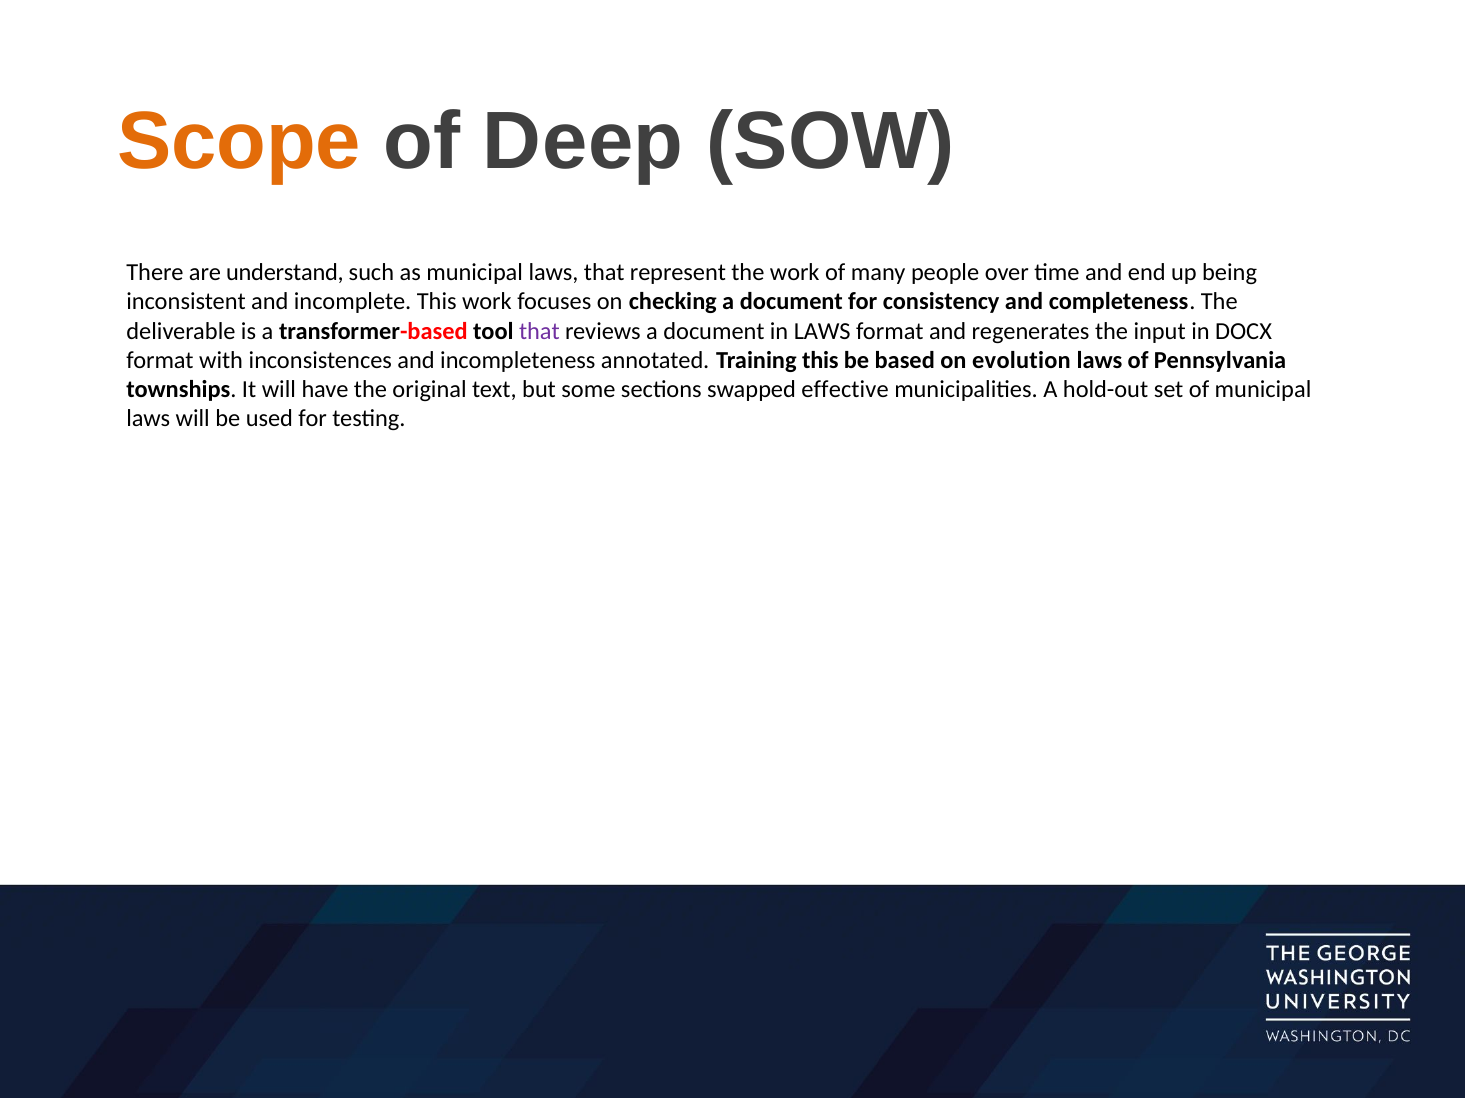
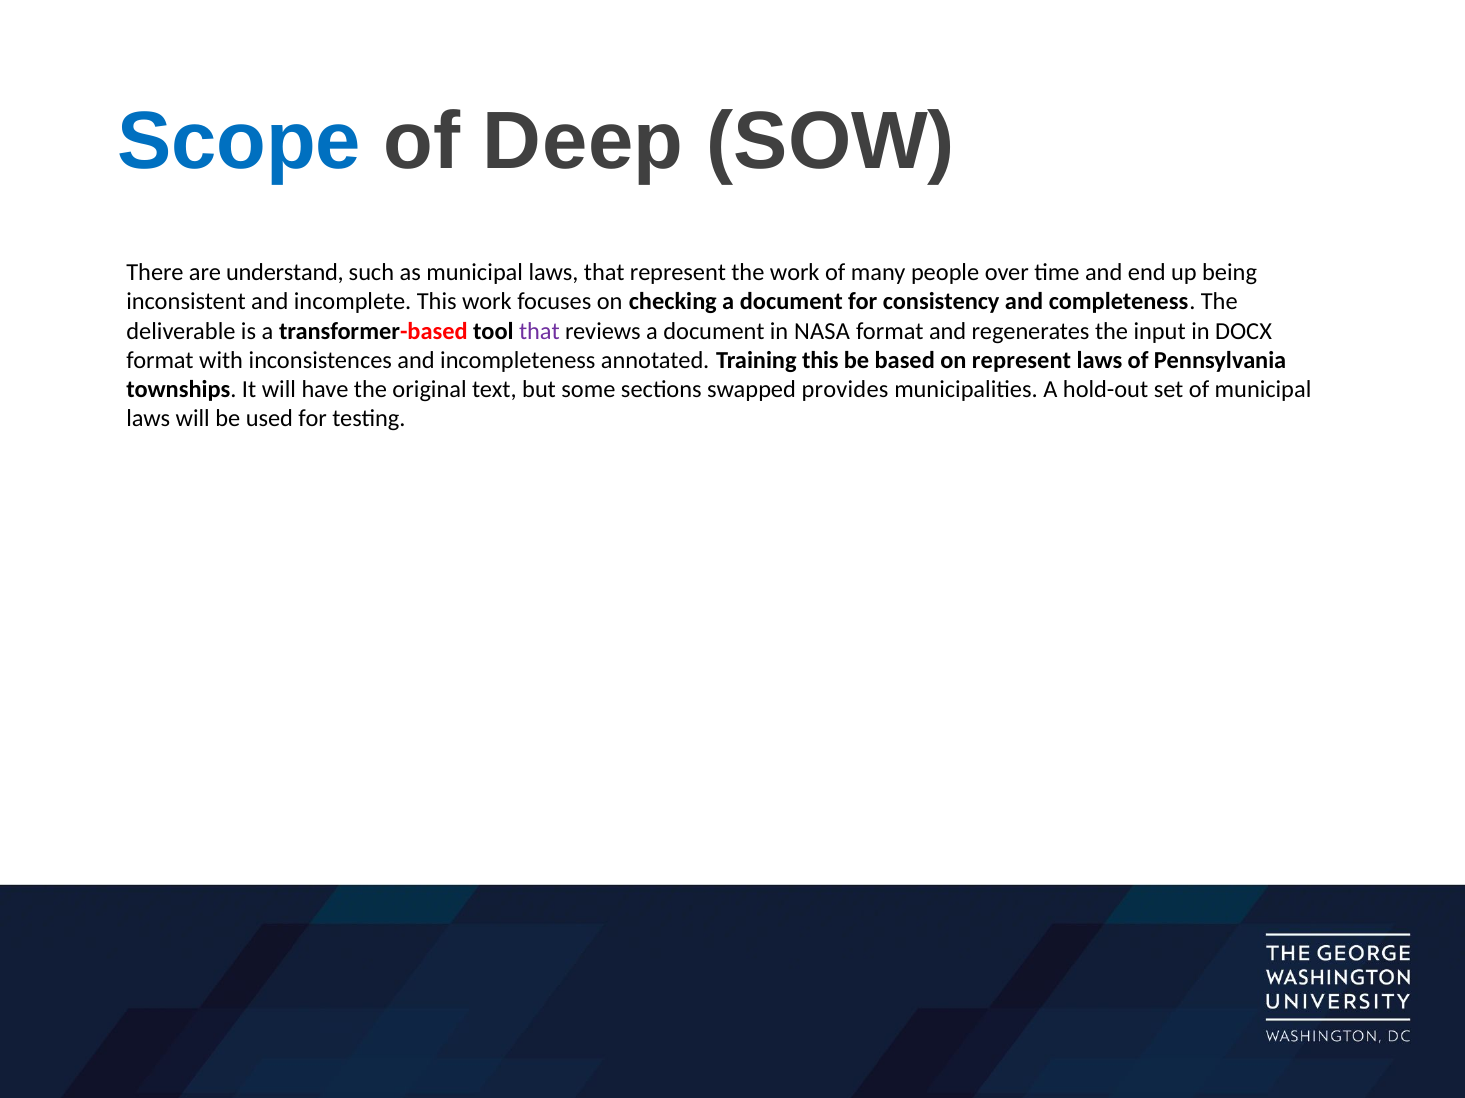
Scope colour: orange -> blue
in LAWS: LAWS -> NASA
on evolution: evolution -> represent
effective: effective -> provides
